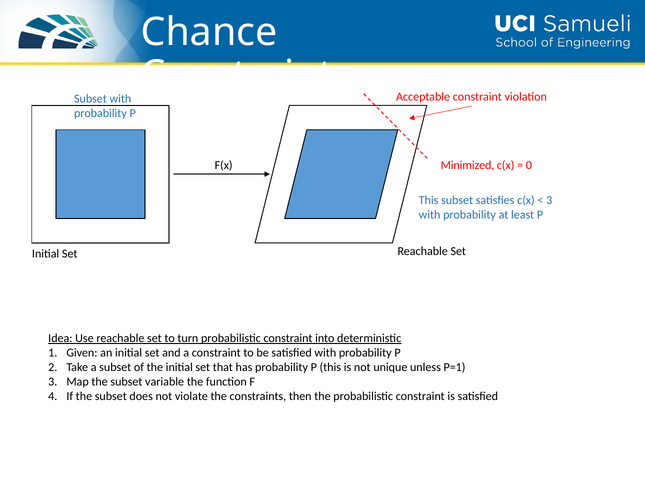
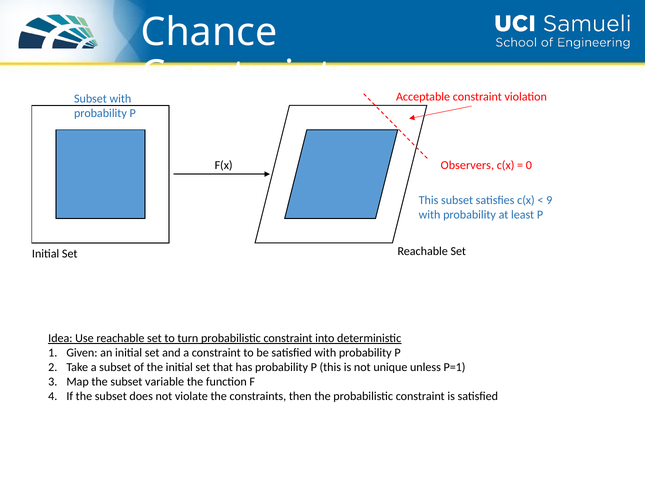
Minimized: Minimized -> Observers
3 at (549, 200): 3 -> 9
